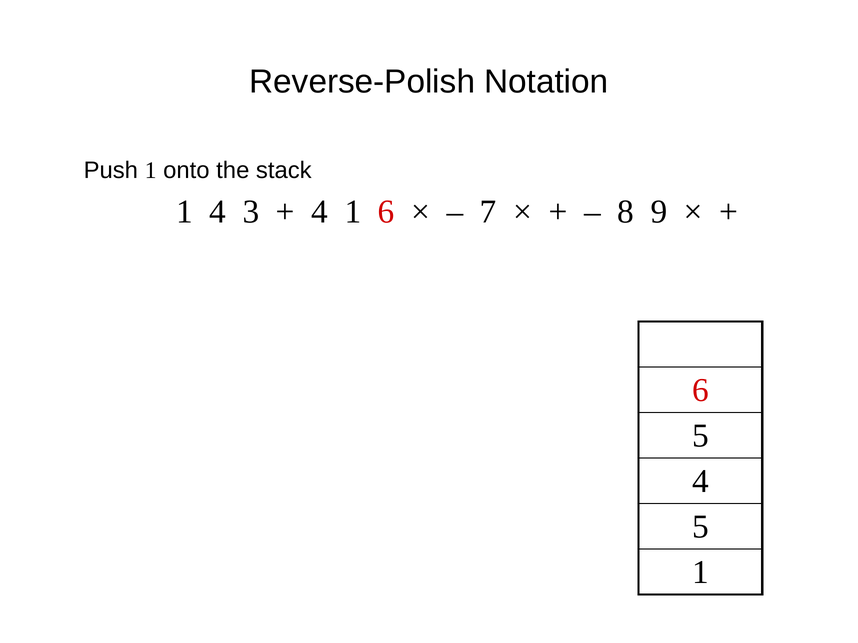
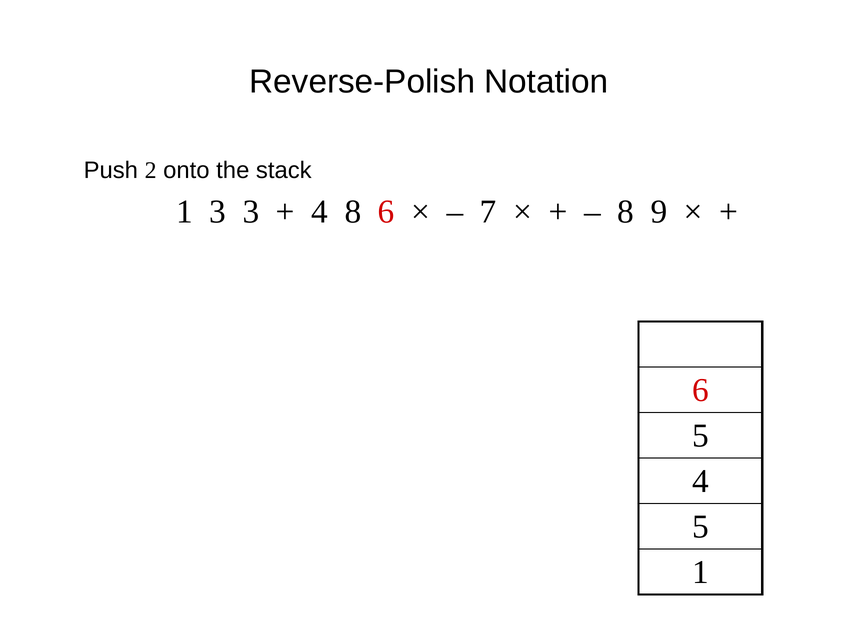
Push 1: 1 -> 2
1 4: 4 -> 3
4 1: 1 -> 8
